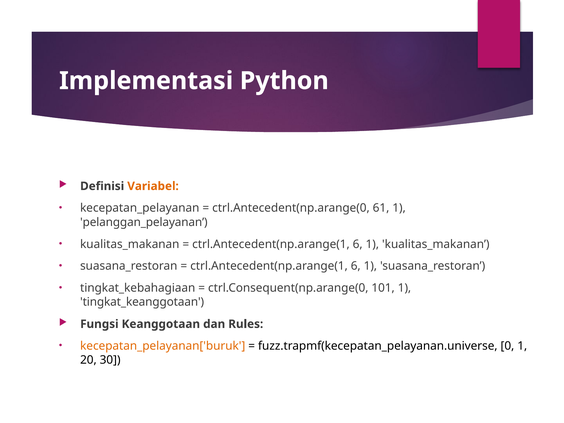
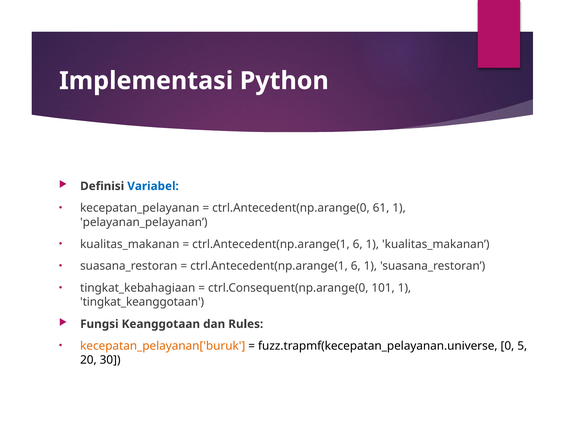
Variabel colour: orange -> blue
pelanggan_pelayanan: pelanggan_pelayanan -> pelayanan_pelayanan
0 1: 1 -> 5
